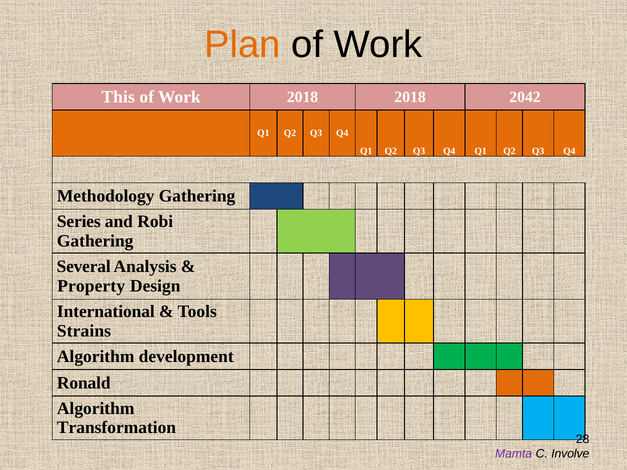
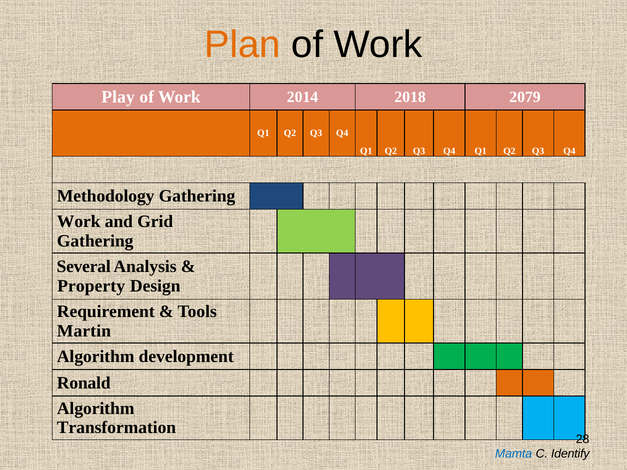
This: This -> Play
Work 2018: 2018 -> 2014
2042: 2042 -> 2079
Series at (79, 222): Series -> Work
Robi: Robi -> Grid
International: International -> Requirement
Strains: Strains -> Martin
Mamta colour: purple -> blue
Involve: Involve -> Identify
